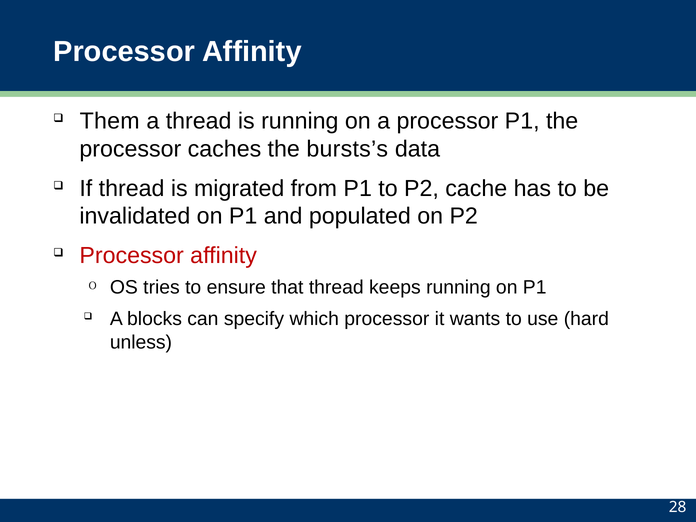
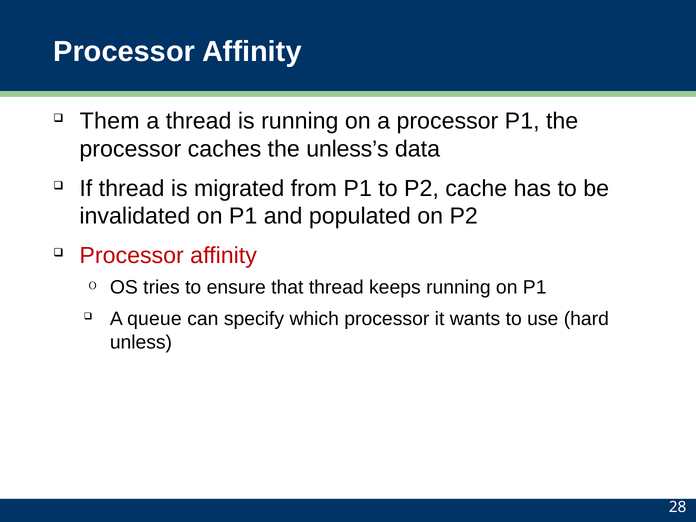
bursts’s: bursts’s -> unless’s
blocks: blocks -> queue
